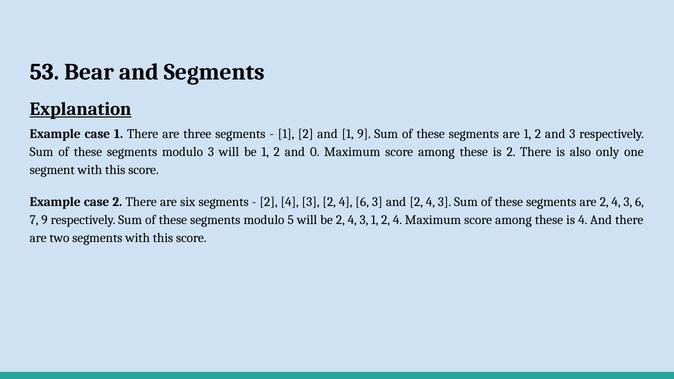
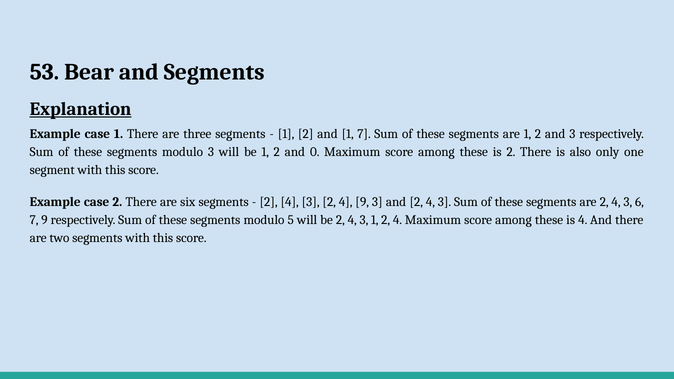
1 9: 9 -> 7
4 6: 6 -> 9
